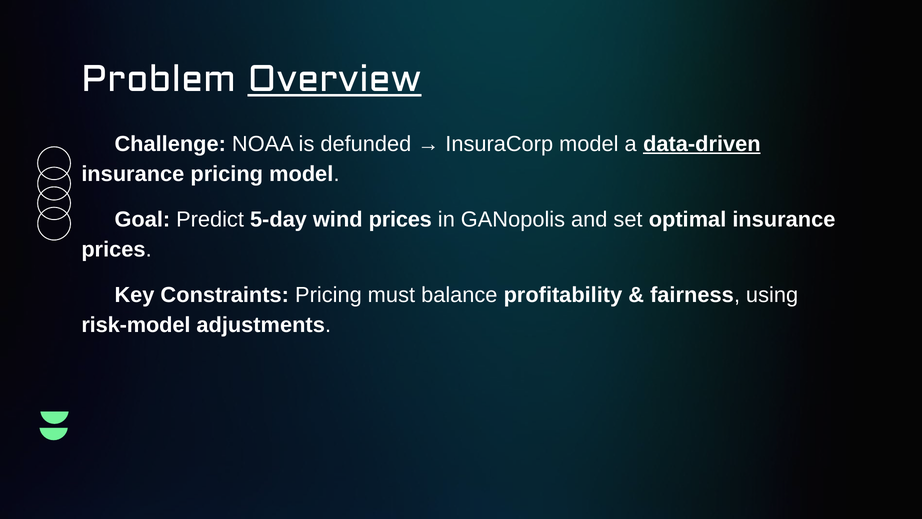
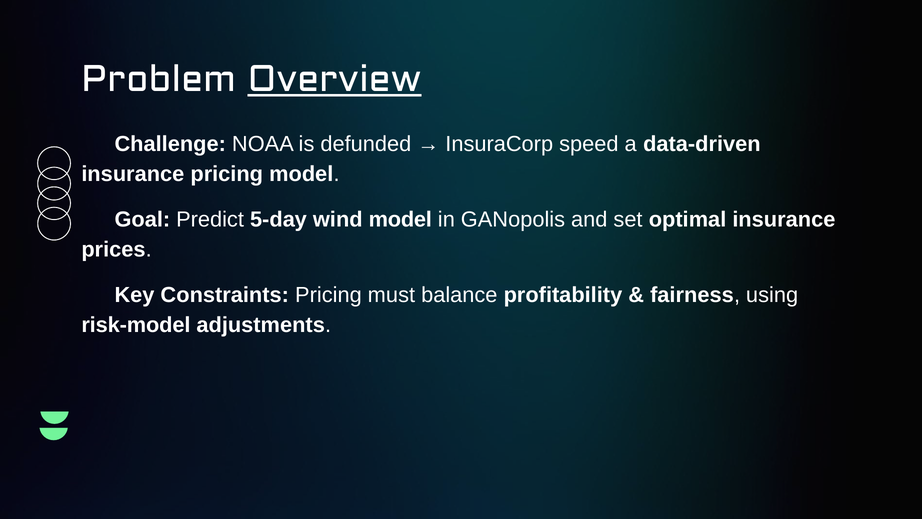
InsuraCorp model: model -> speed
data-driven underline: present -> none
wind prices: prices -> model
